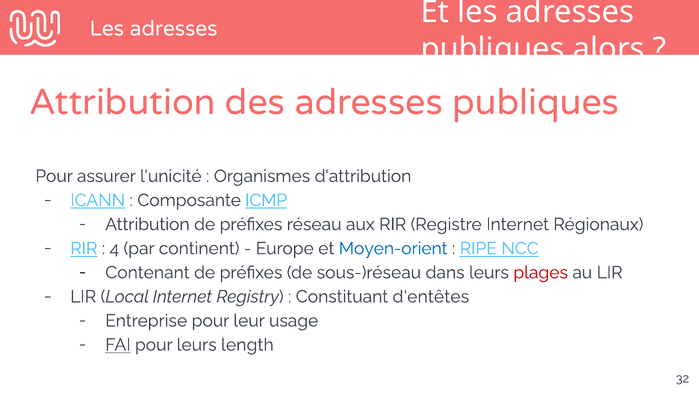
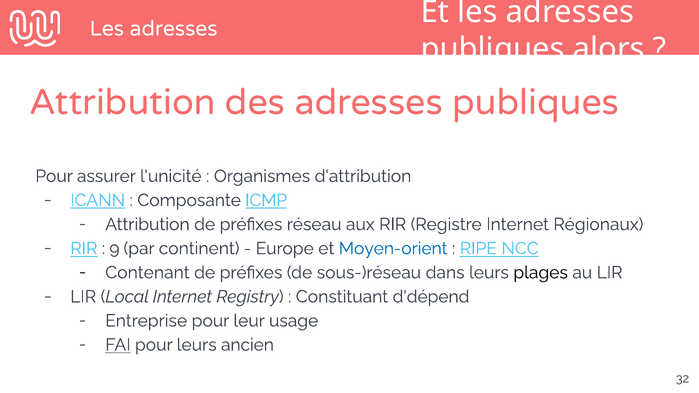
4: 4 -> 9
plages colour: red -> black
d'entêtes: d'entêtes -> d'dépend
length: length -> ancien
